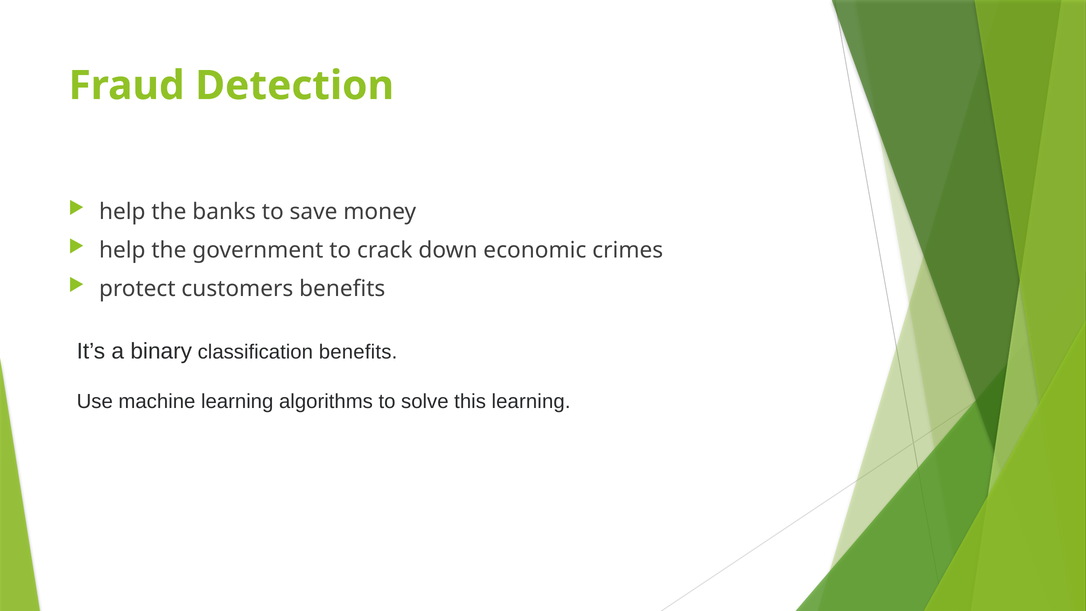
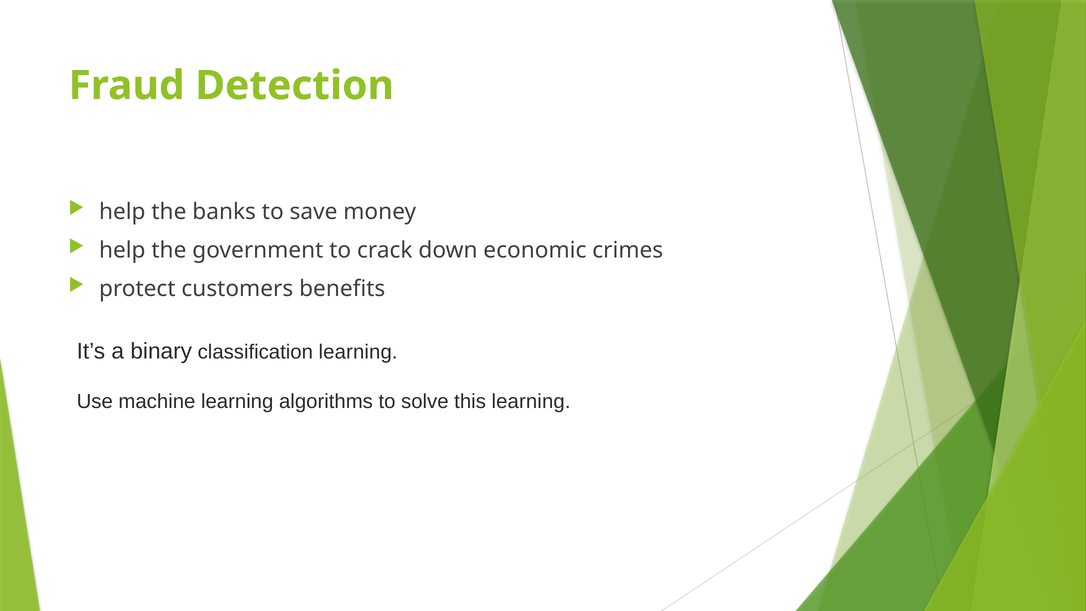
classification benefits: benefits -> learning
